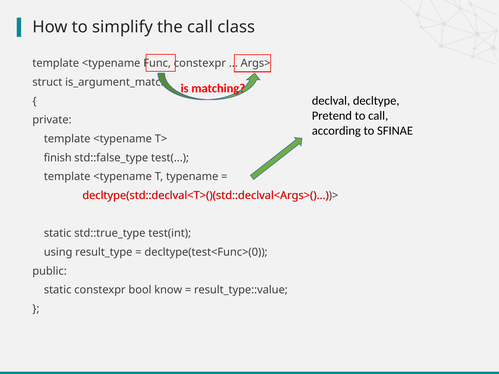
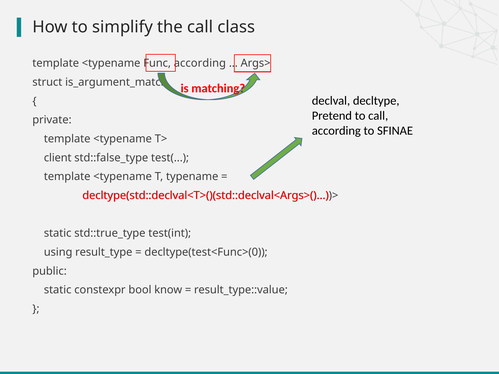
Func constexpr: constexpr -> according
finish: finish -> client
